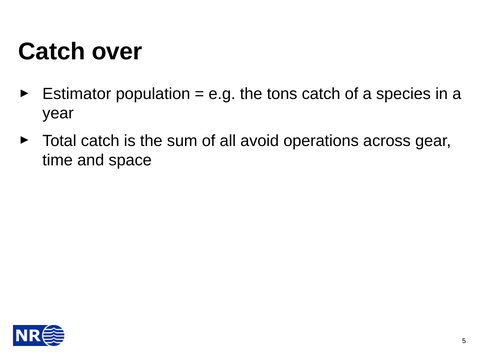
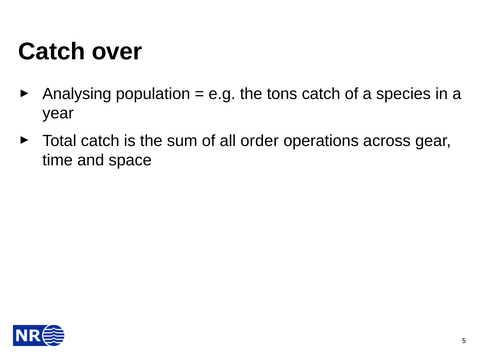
Estimator: Estimator -> Analysing
avoid: avoid -> order
